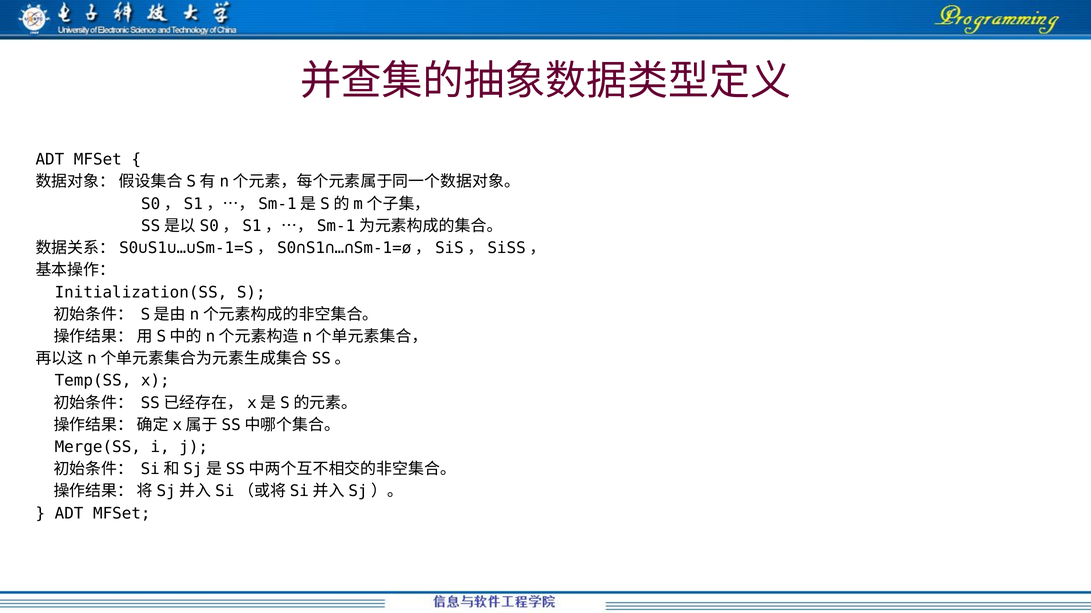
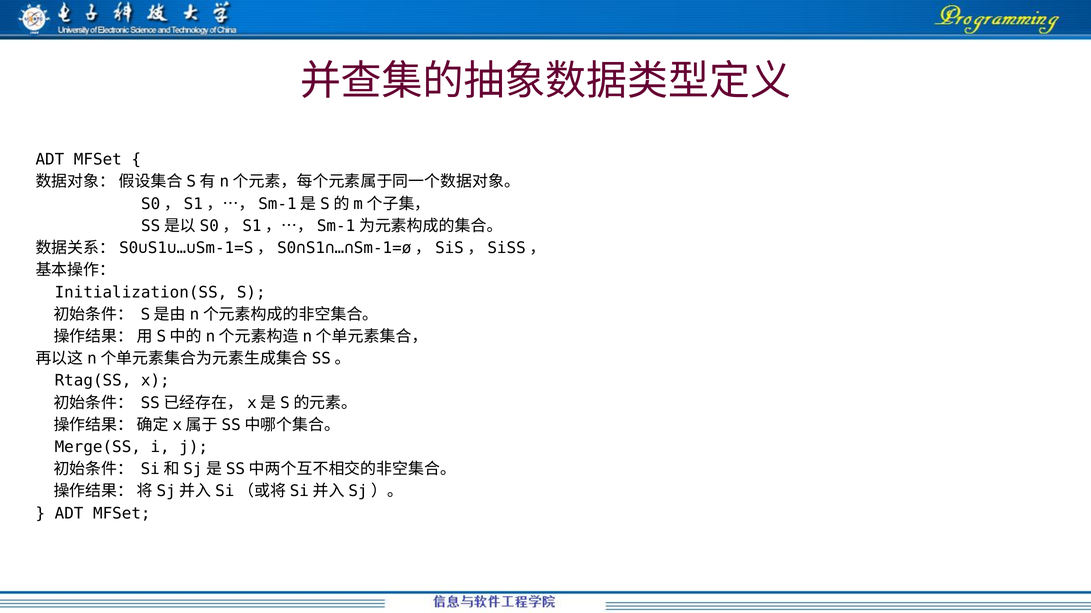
Temp(SS: Temp(SS -> Rtag(SS
